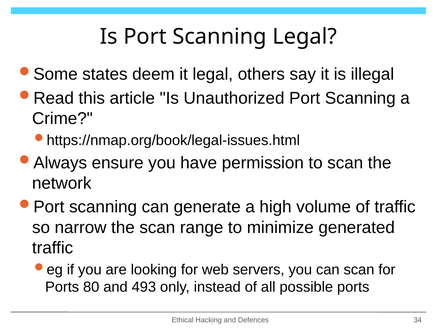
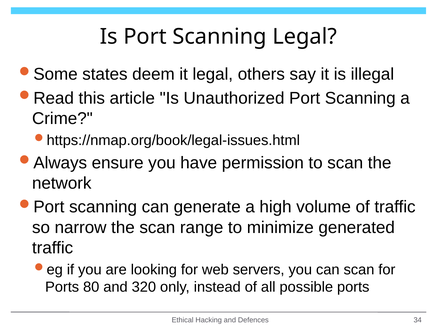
493: 493 -> 320
